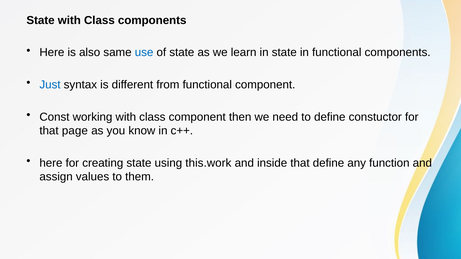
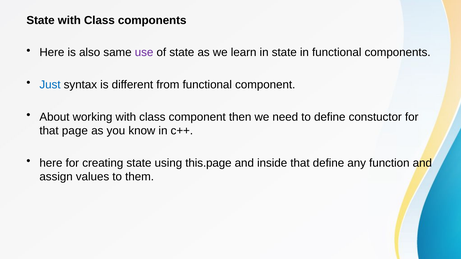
use colour: blue -> purple
Const: Const -> About
this.work: this.work -> this.page
